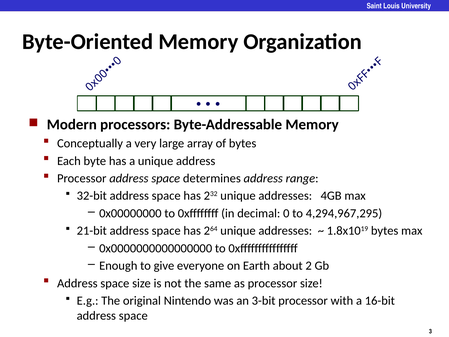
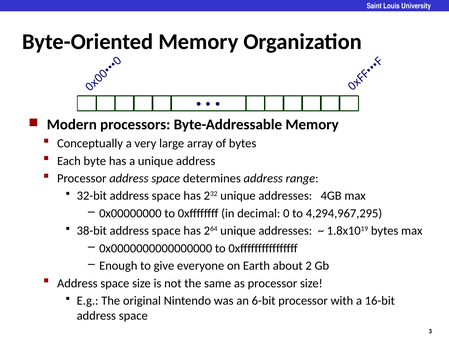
21-bit: 21-bit -> 38-bit
3-bit: 3-bit -> 6-bit
